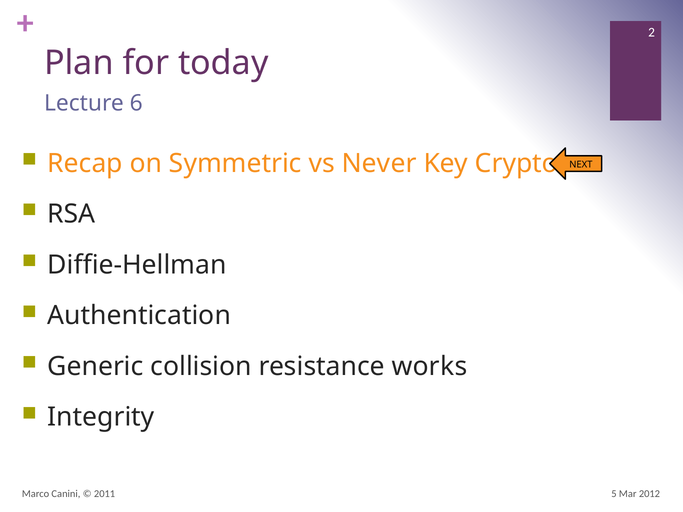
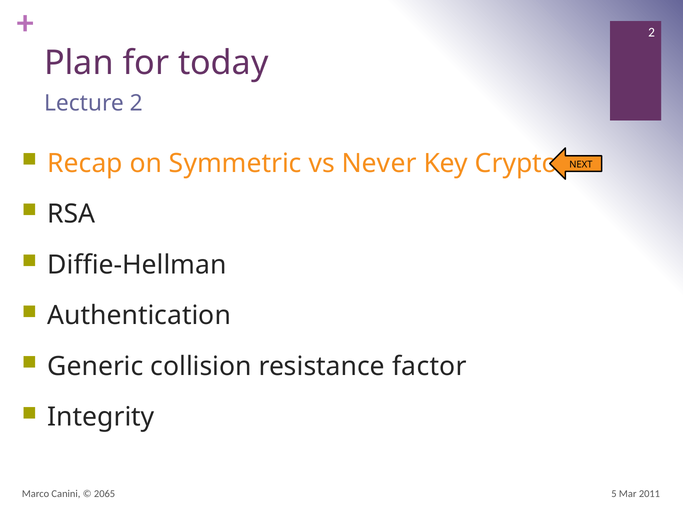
Lecture 6: 6 -> 2
works: works -> factor
2011: 2011 -> 2065
2012: 2012 -> 2011
